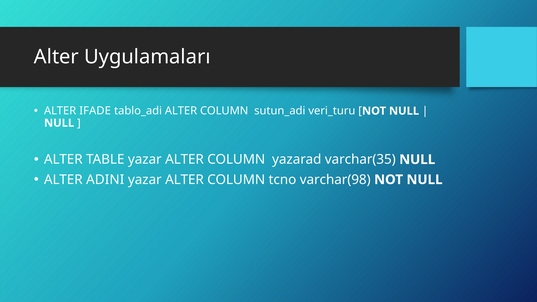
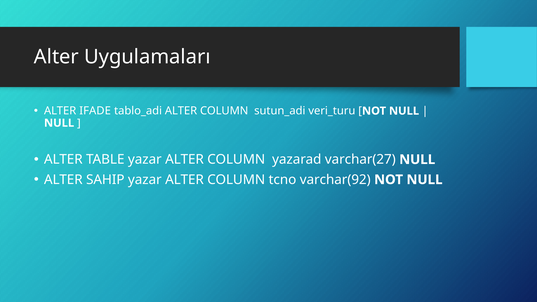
varchar(35: varchar(35 -> varchar(27
ADINI: ADINI -> SAHIP
varchar(98: varchar(98 -> varchar(92
